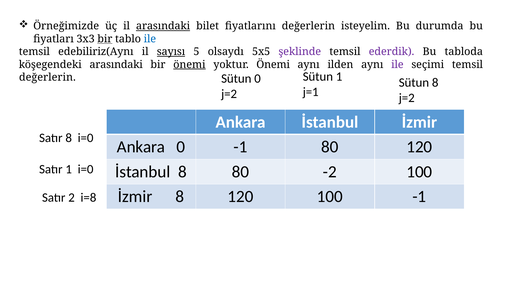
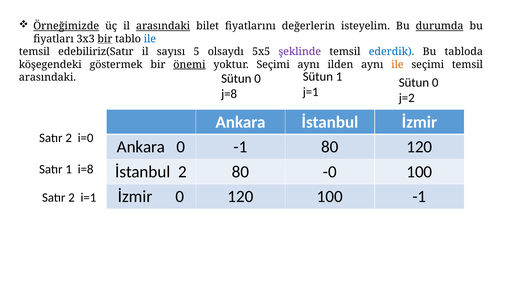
Örneğimizde underline: none -> present
durumda underline: none -> present
edebiliriz(Aynı: edebiliriz(Aynı -> edebiliriz(Satır
sayısı underline: present -> none
ederdik colour: purple -> blue
köşegendeki arasındaki: arasındaki -> göstermek
yoktur Önemi: Önemi -> Seçimi
ile at (397, 64) colour: purple -> orange
değerlerin at (47, 77): değerlerin -> arasındaki
8 at (435, 82): 8 -> 0
j=2 at (229, 94): j=2 -> j=8
8 at (69, 138): 8 -> 2
1 i=0: i=0 -> i=8
İstanbul 8: 8 -> 2
-2: -2 -> -0
İzmir 8: 8 -> 0
i=8: i=8 -> i=1
